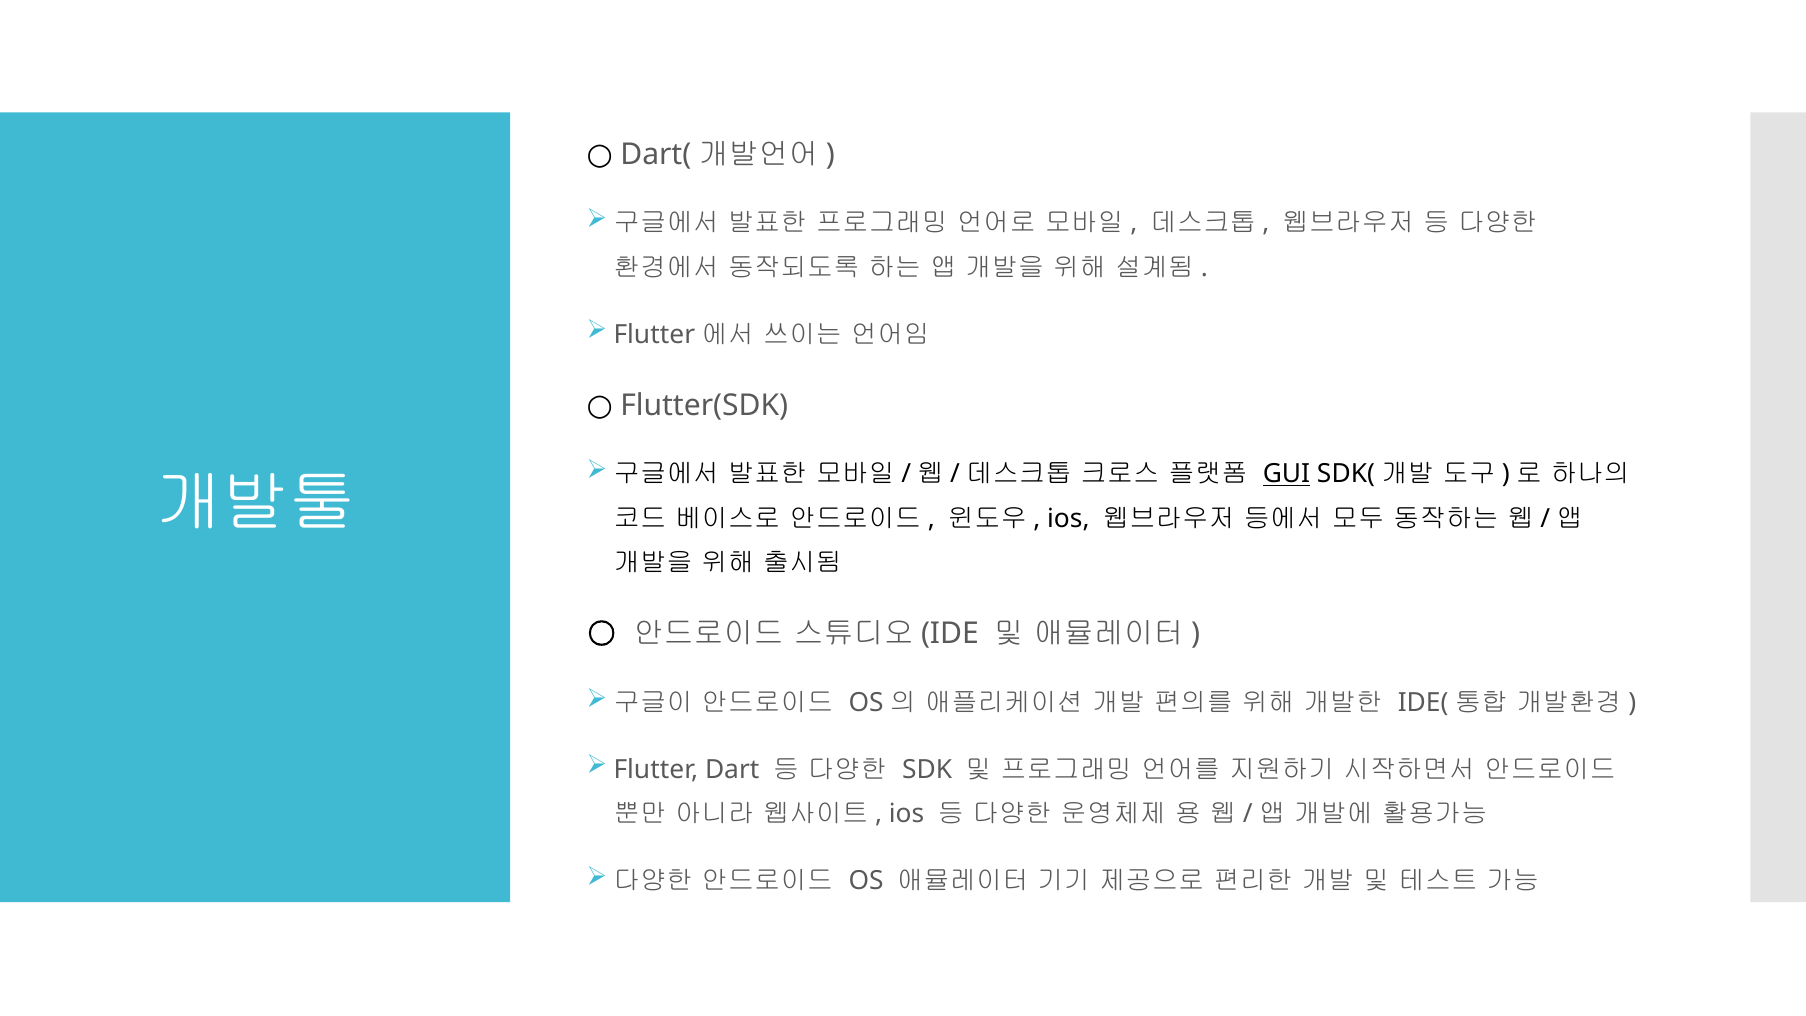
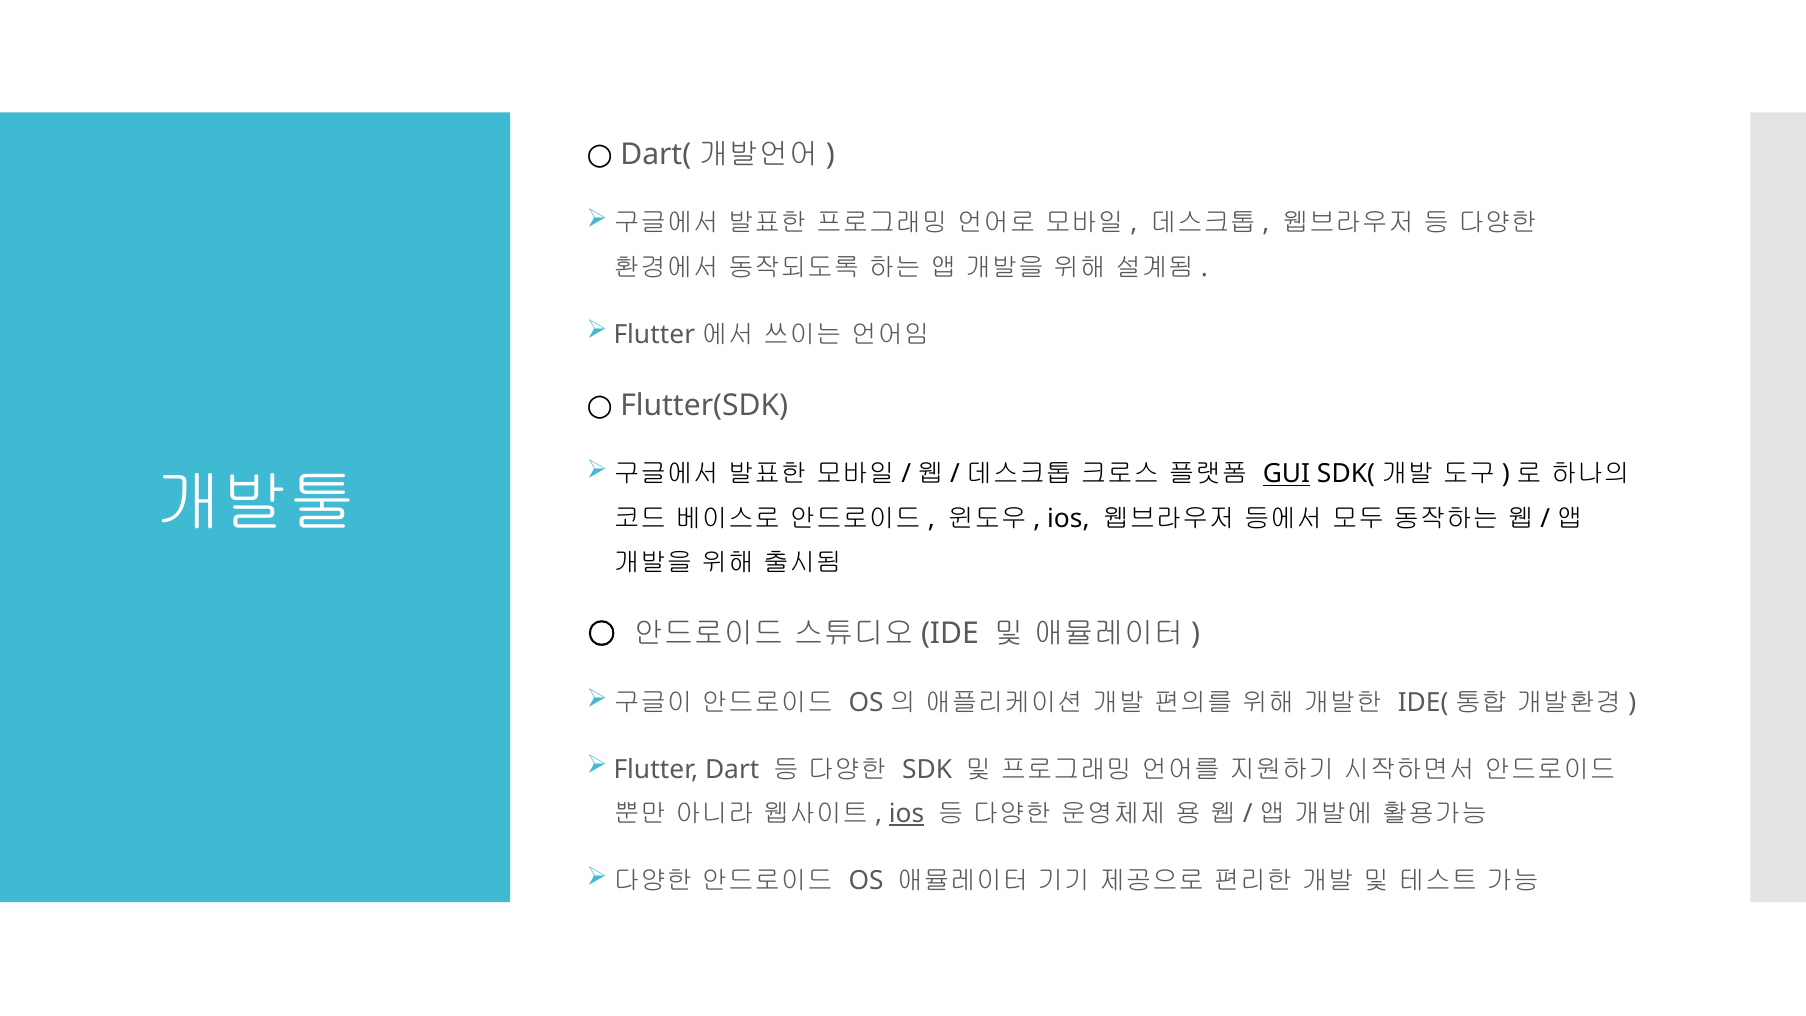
ios at (907, 814) underline: none -> present
